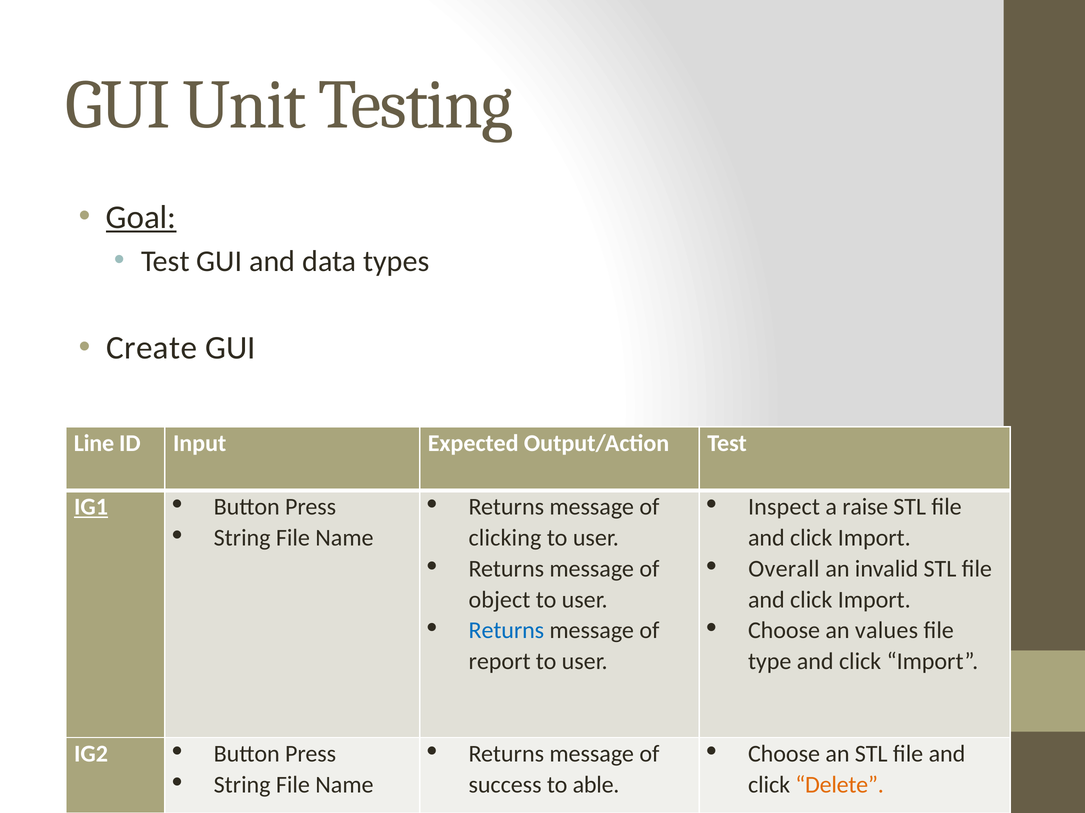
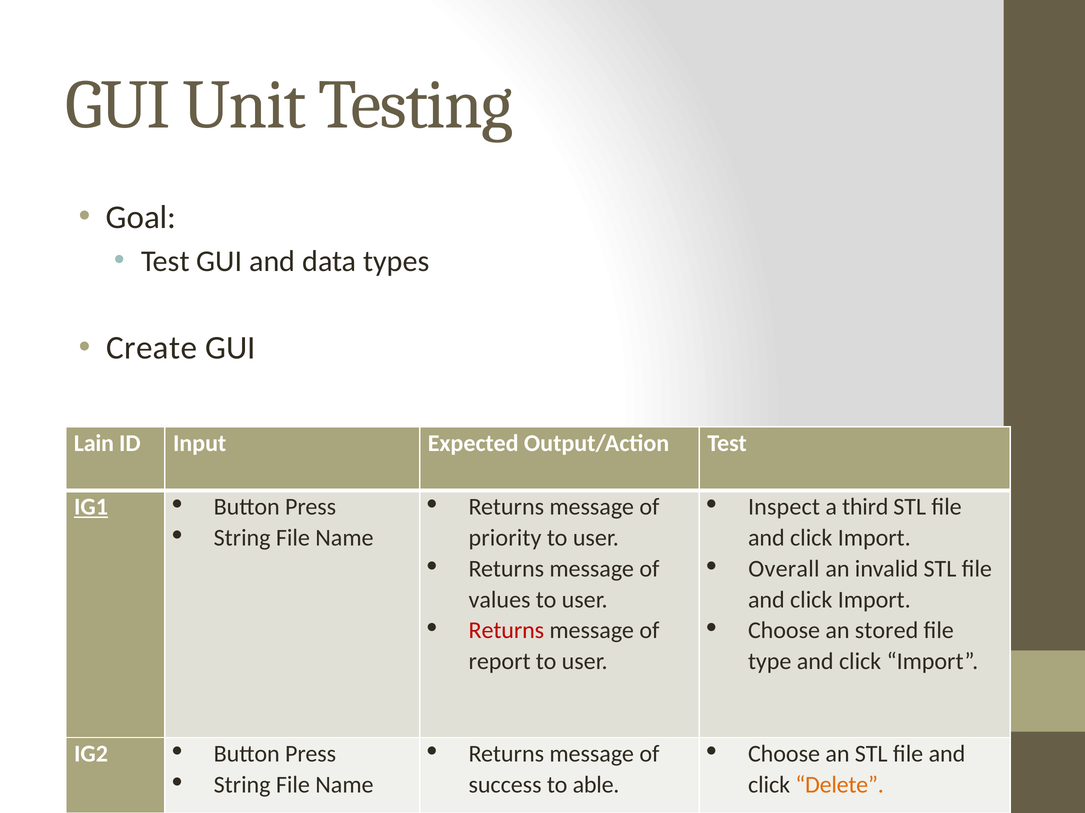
Goal underline: present -> none
Line: Line -> Lain
raise: raise -> third
clicking: clicking -> priority
object: object -> values
Returns at (506, 631) colour: blue -> red
values: values -> stored
